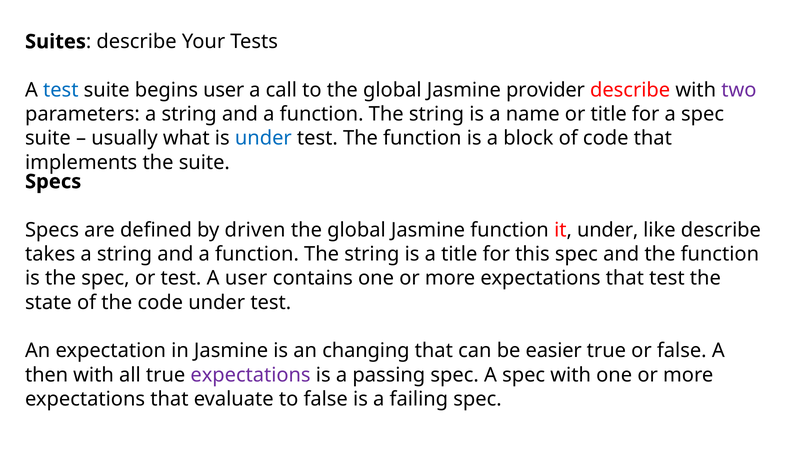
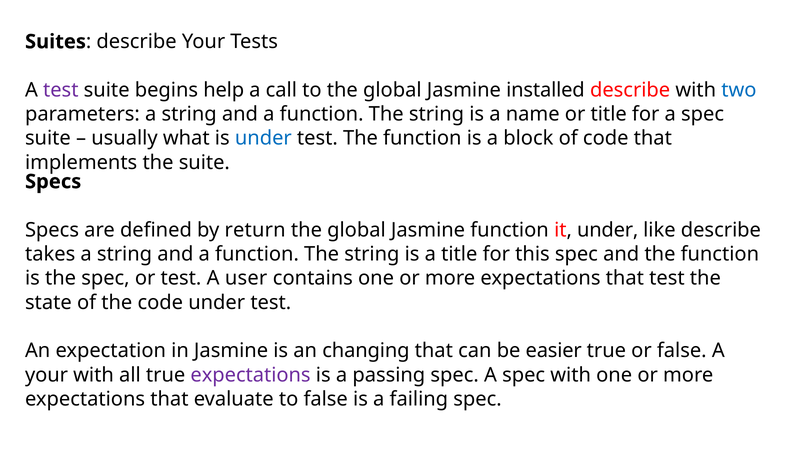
test at (61, 90) colour: blue -> purple
begins user: user -> help
provider: provider -> installed
two colour: purple -> blue
driven: driven -> return
then at (47, 374): then -> your
